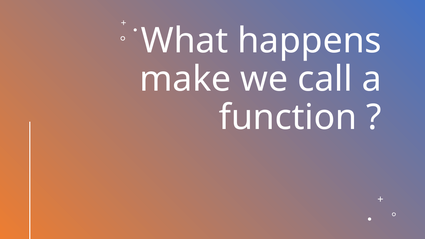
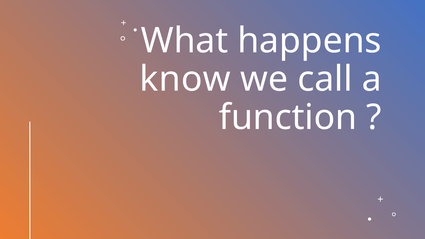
make: make -> know
